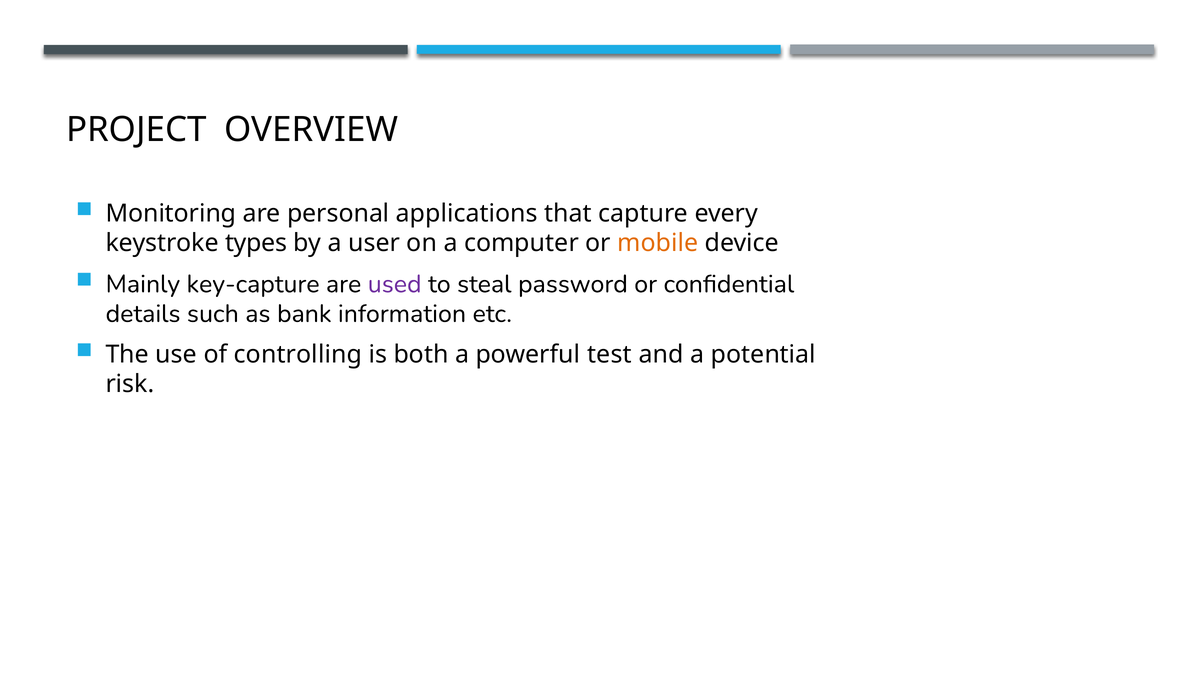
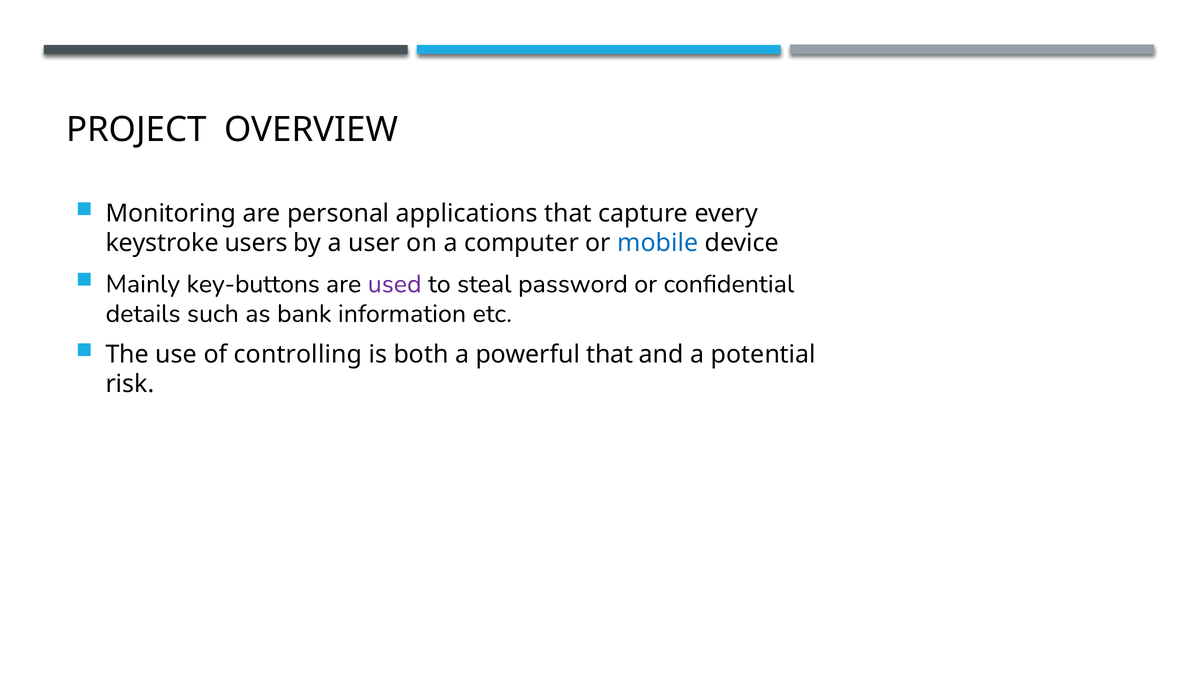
types: types -> users
mobile colour: orange -> blue
key-capture: key-capture -> key-buttons
powerful test: test -> that
